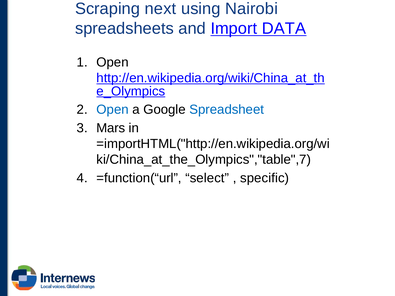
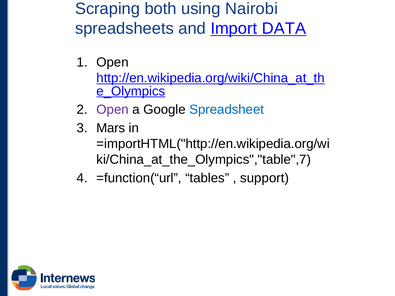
next: next -> both
Open at (113, 110) colour: blue -> purple
select: select -> tables
specific: specific -> support
